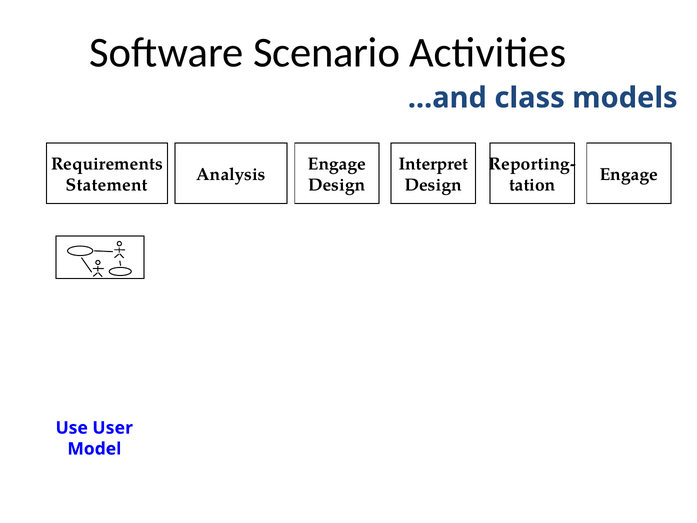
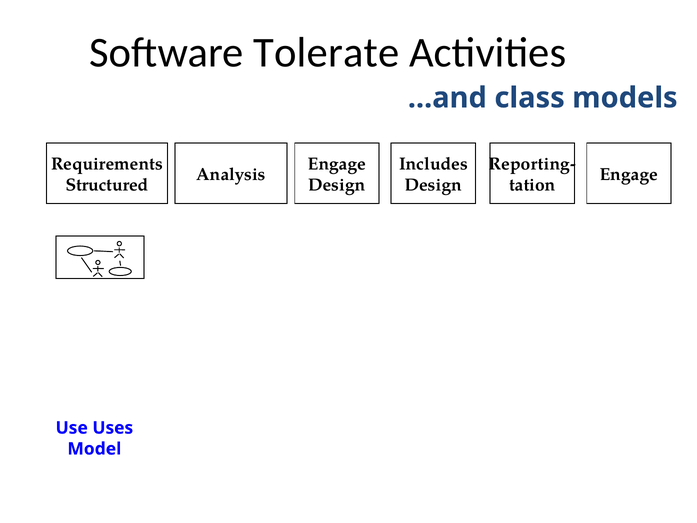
Scenario: Scenario -> Tolerate
Interpret: Interpret -> Includes
Statement: Statement -> Structured
User: User -> Uses
